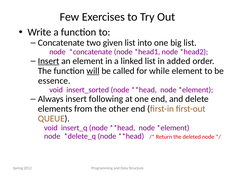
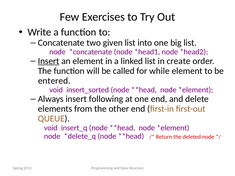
added: added -> create
will underline: present -> none
essence: essence -> entered
